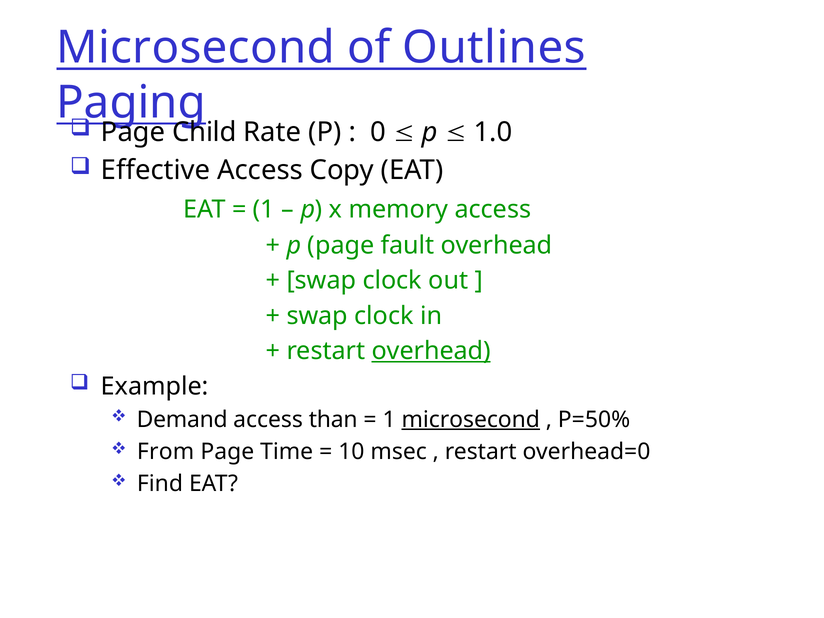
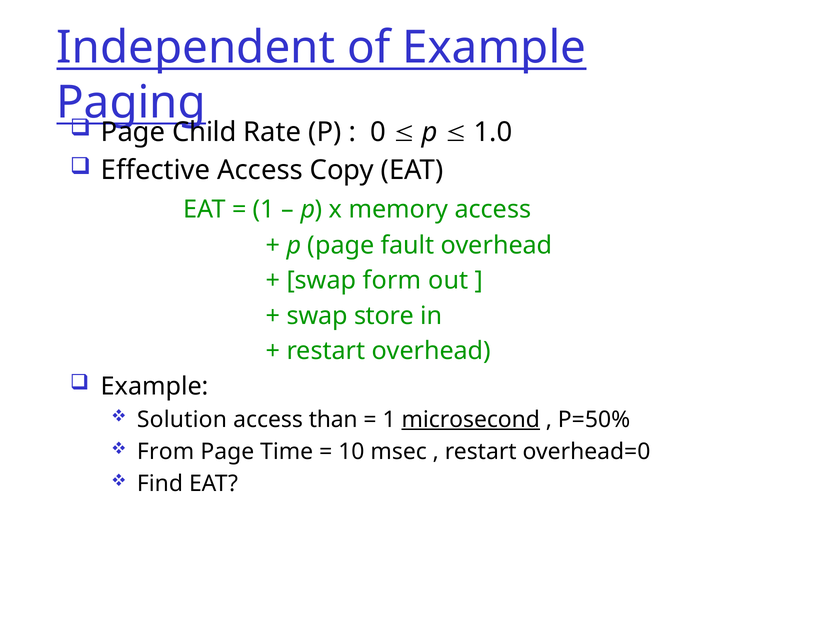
Microsecond at (196, 48): Microsecond -> Independent
of Outlines: Outlines -> Example
clock at (392, 281): clock -> form
clock at (384, 316): clock -> store
overhead at (431, 351) underline: present -> none
Demand: Demand -> Solution
